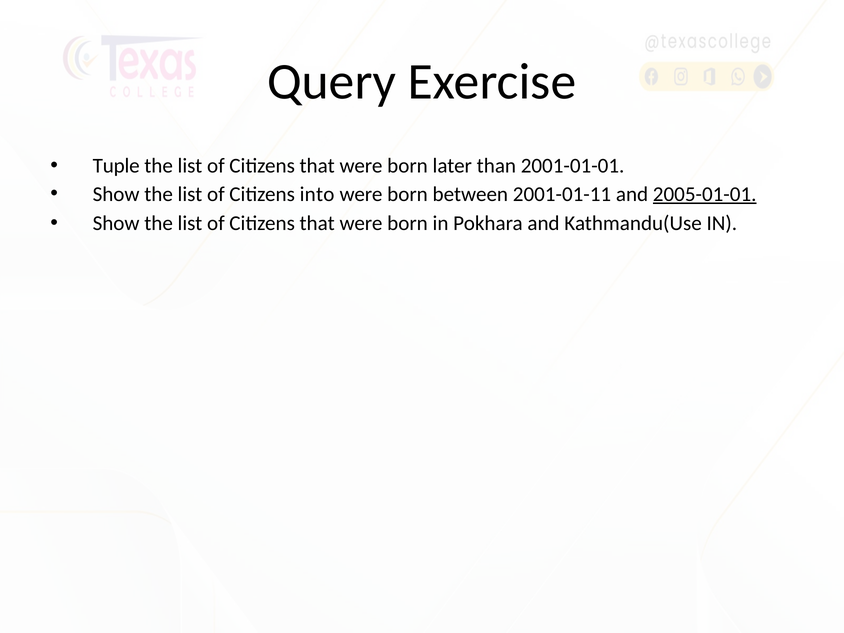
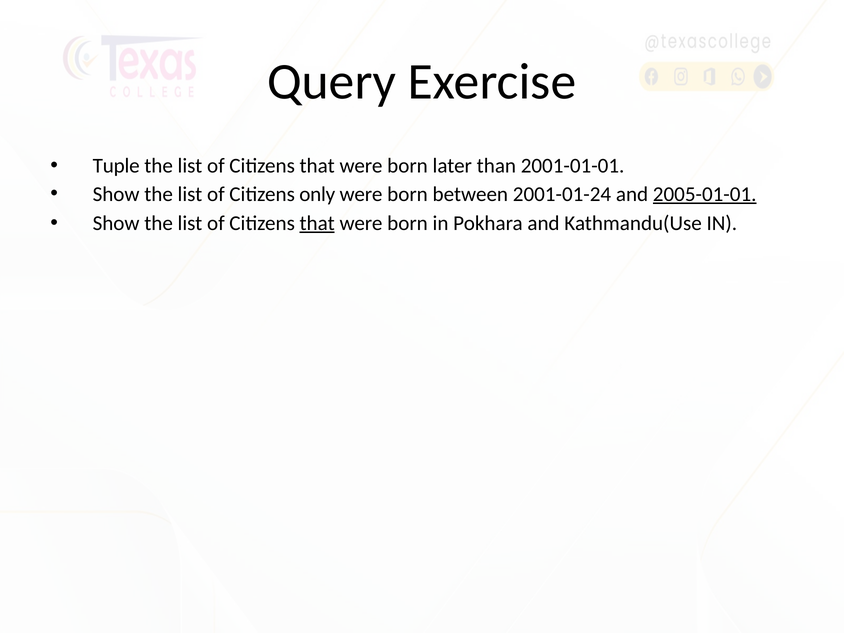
into: into -> only
2001-01-11: 2001-01-11 -> 2001-01-24
that at (317, 223) underline: none -> present
